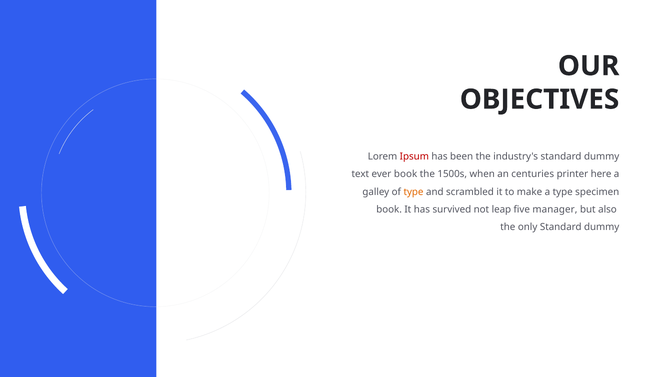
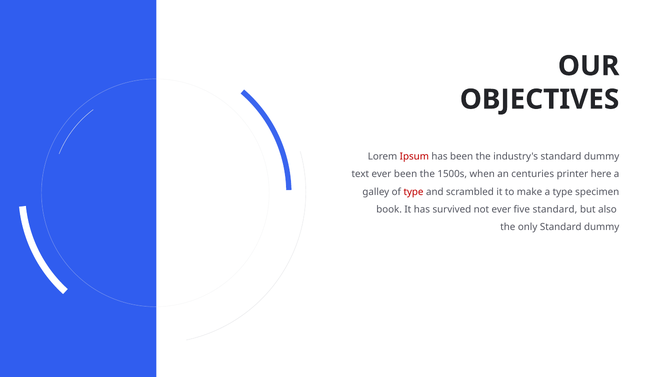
ever book: book -> been
type at (414, 192) colour: orange -> red
not leap: leap -> ever
five manager: manager -> standard
